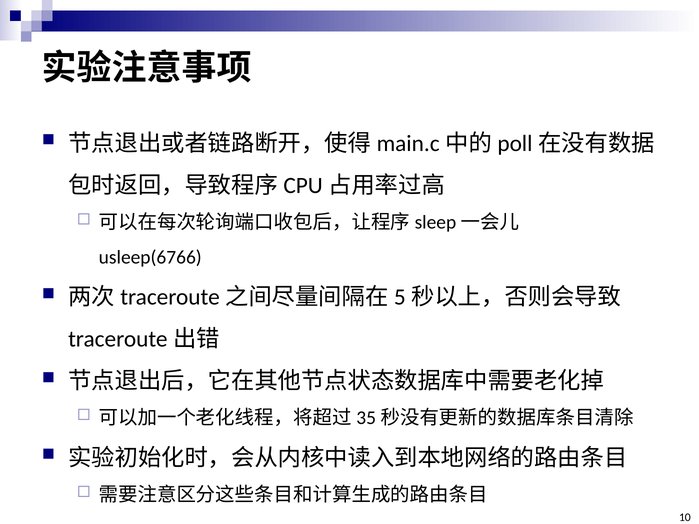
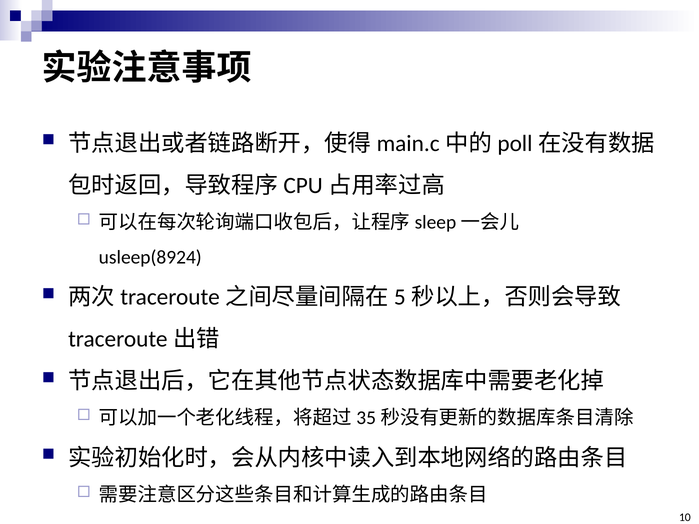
usleep(6766: usleep(6766 -> usleep(8924
